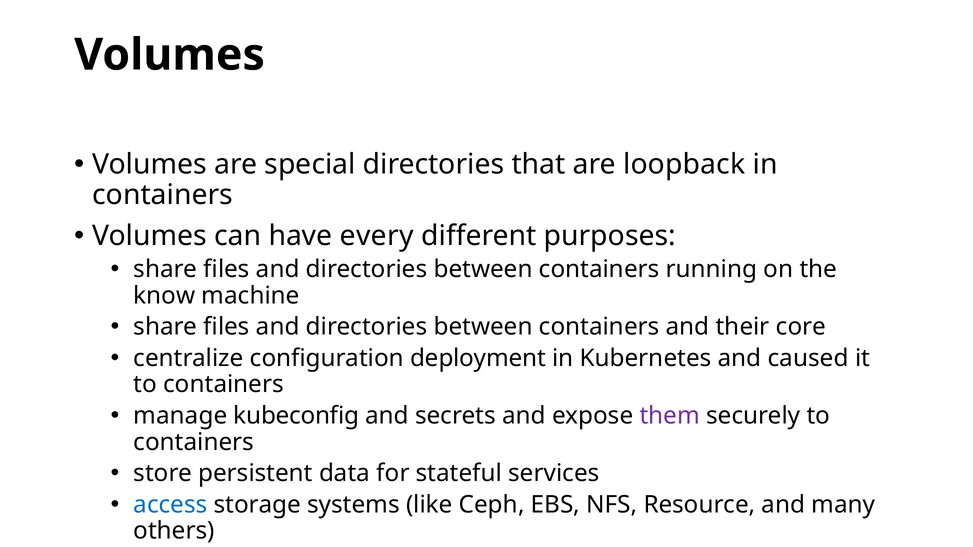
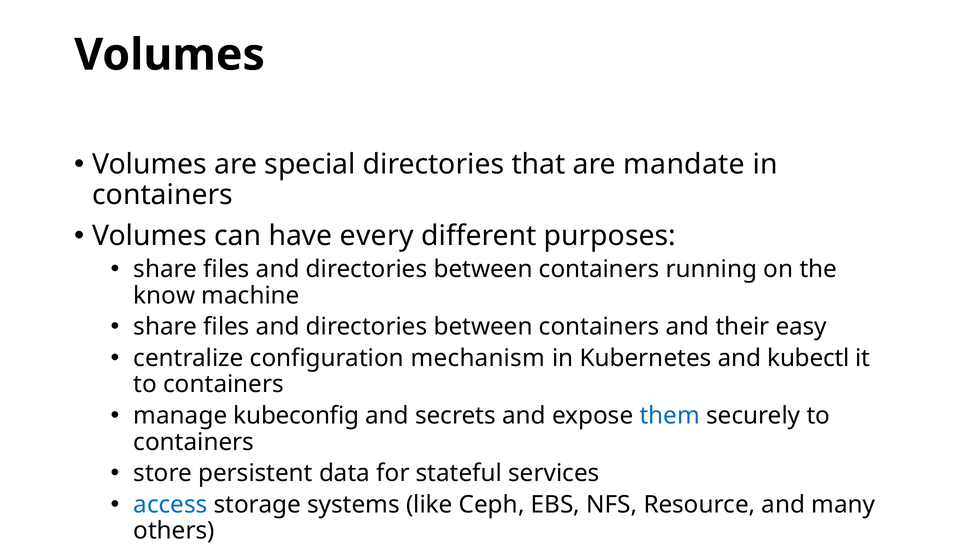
loopback: loopback -> mandate
core: core -> easy
deployment: deployment -> mechanism
caused: caused -> kubectl
them colour: purple -> blue
